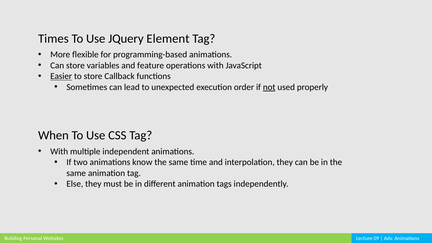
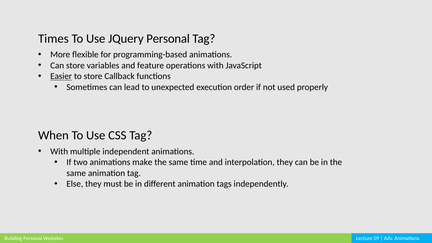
JQuery Element: Element -> Personal
not underline: present -> none
know: know -> make
